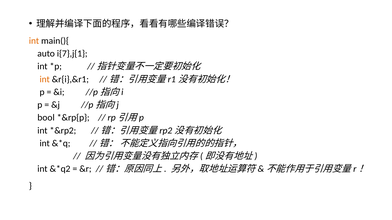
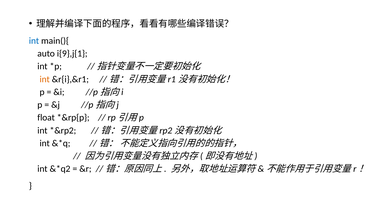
int at (34, 41) colour: orange -> blue
i{7},j{1: i{7},j{1 -> i{9},j{1
bool: bool -> float
